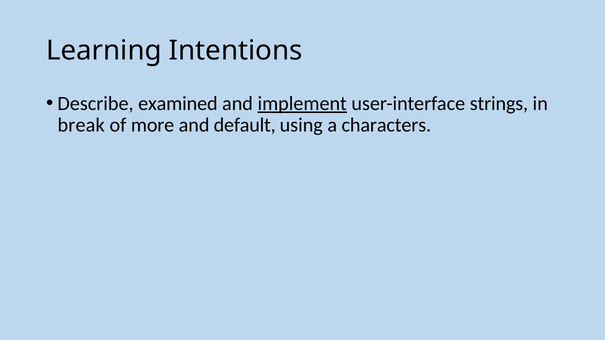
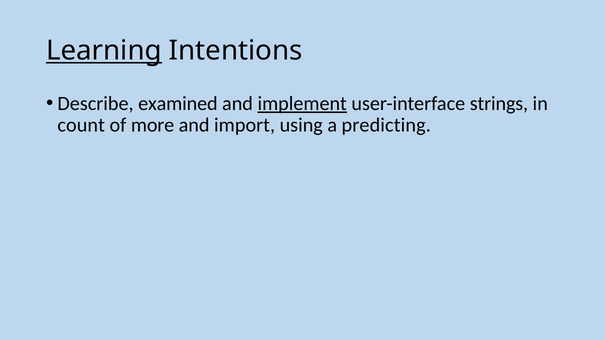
Learning underline: none -> present
break: break -> count
default: default -> import
characters: characters -> predicting
